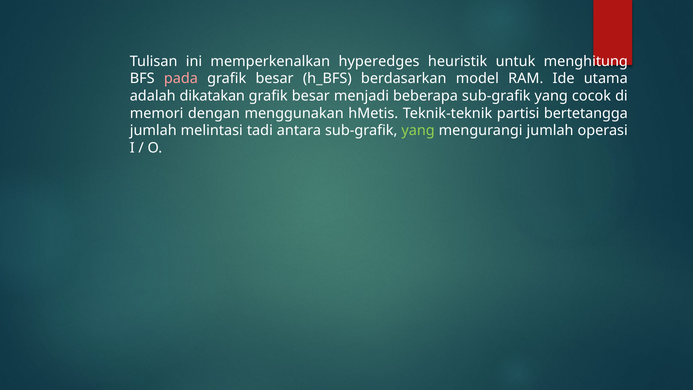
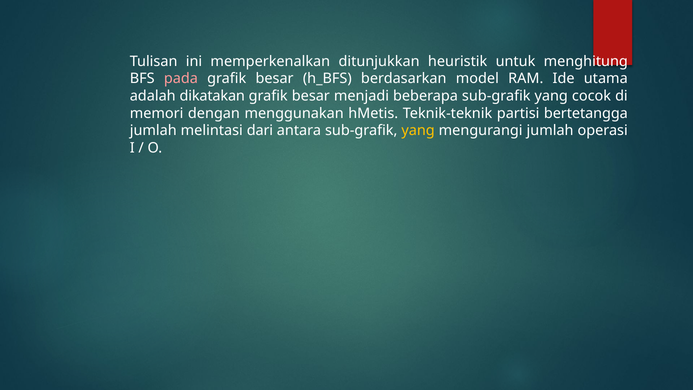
hyperedges: hyperedges -> ditunjukkan
tadi: tadi -> dari
yang at (418, 131) colour: light green -> yellow
